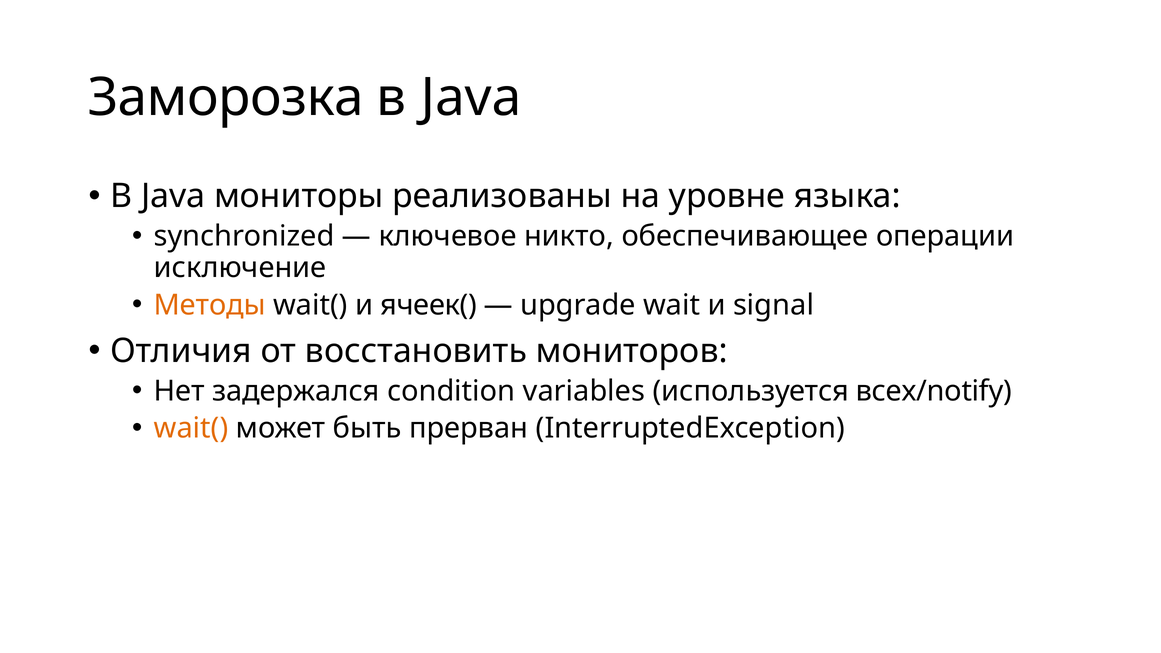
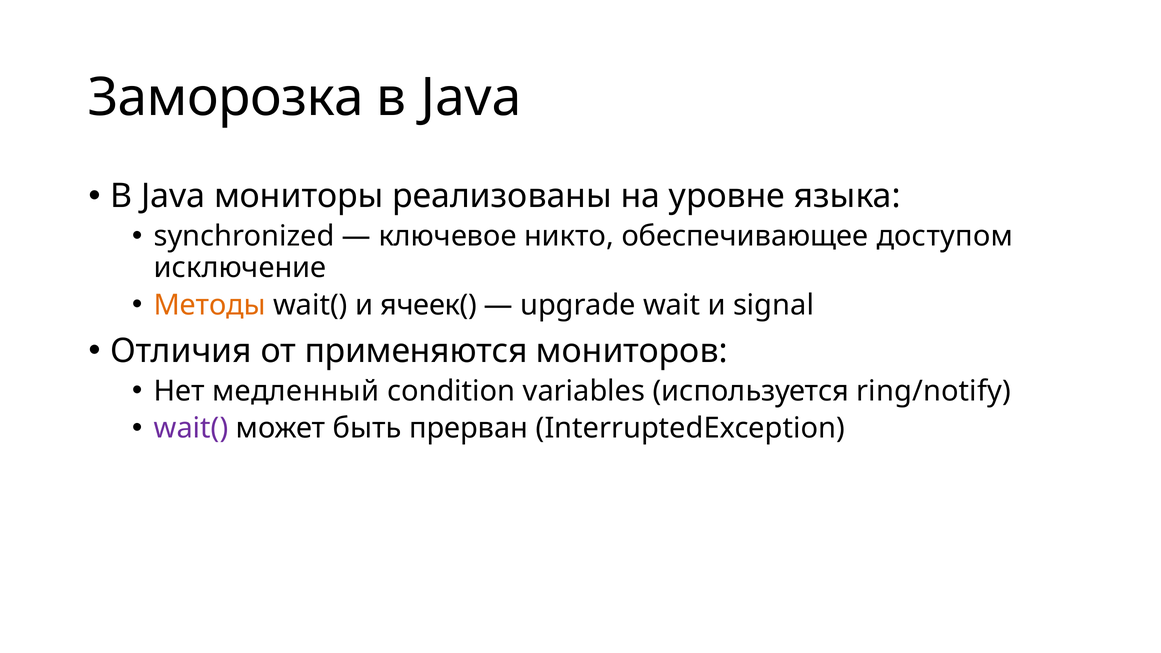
операции: операции -> доступом
восстановить: восстановить -> применяются
задержался: задержался -> медленный
всех/notify: всех/notify -> ring/notify
wait( at (191, 428) colour: orange -> purple
